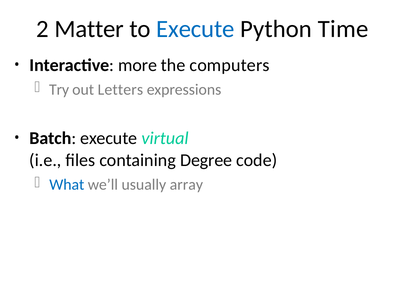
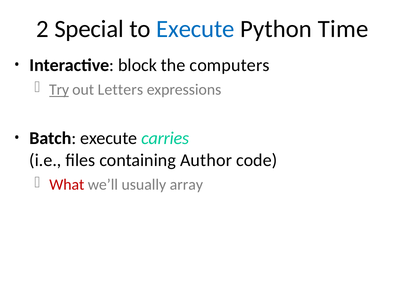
Matter: Matter -> Special
more: more -> block
Try underline: none -> present
virtual: virtual -> carries
Degree: Degree -> Author
What colour: blue -> red
